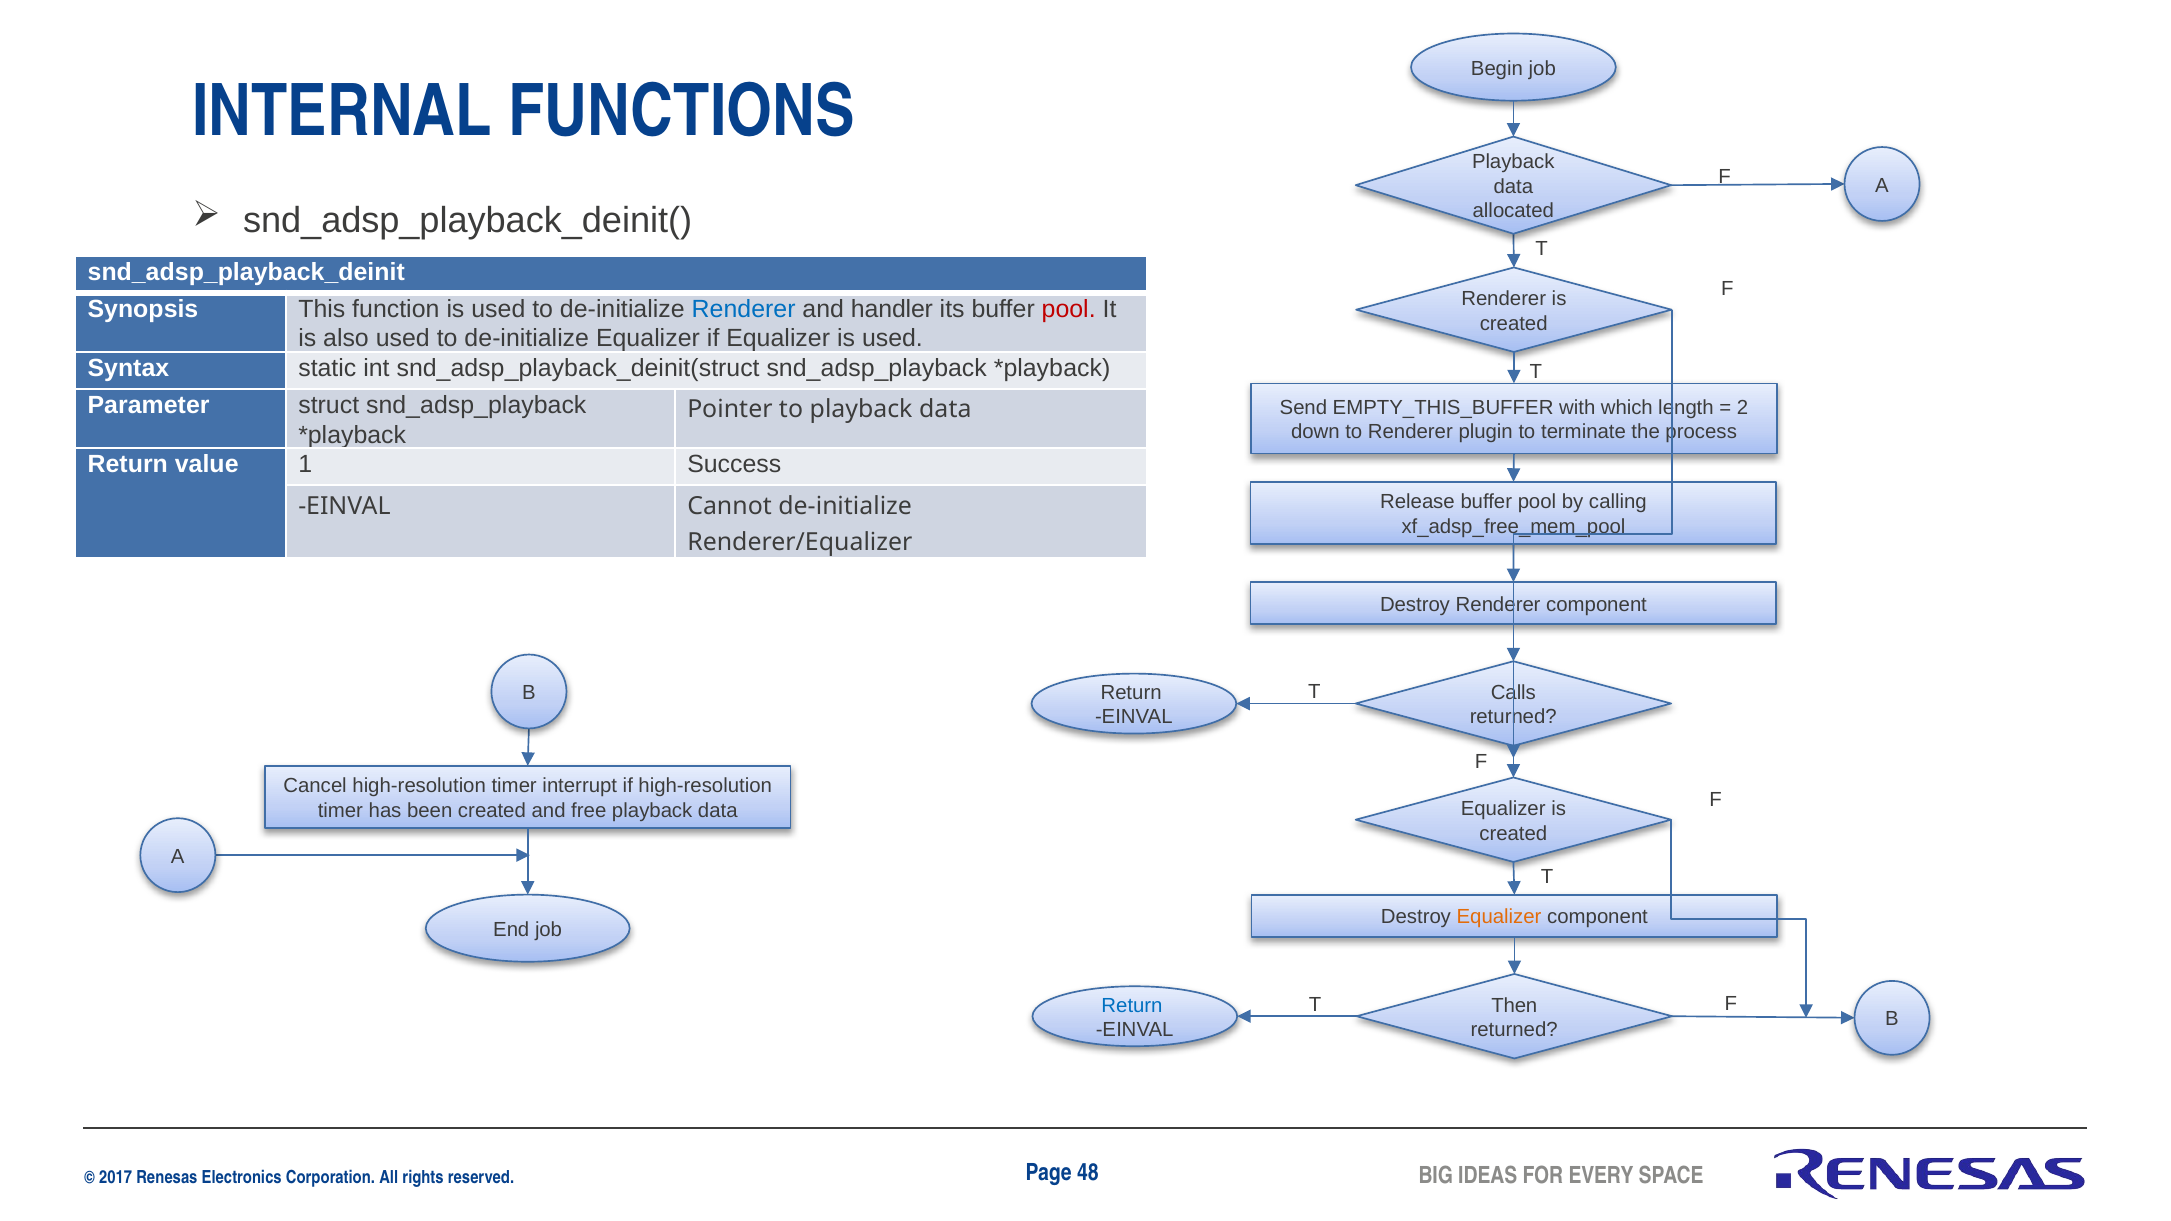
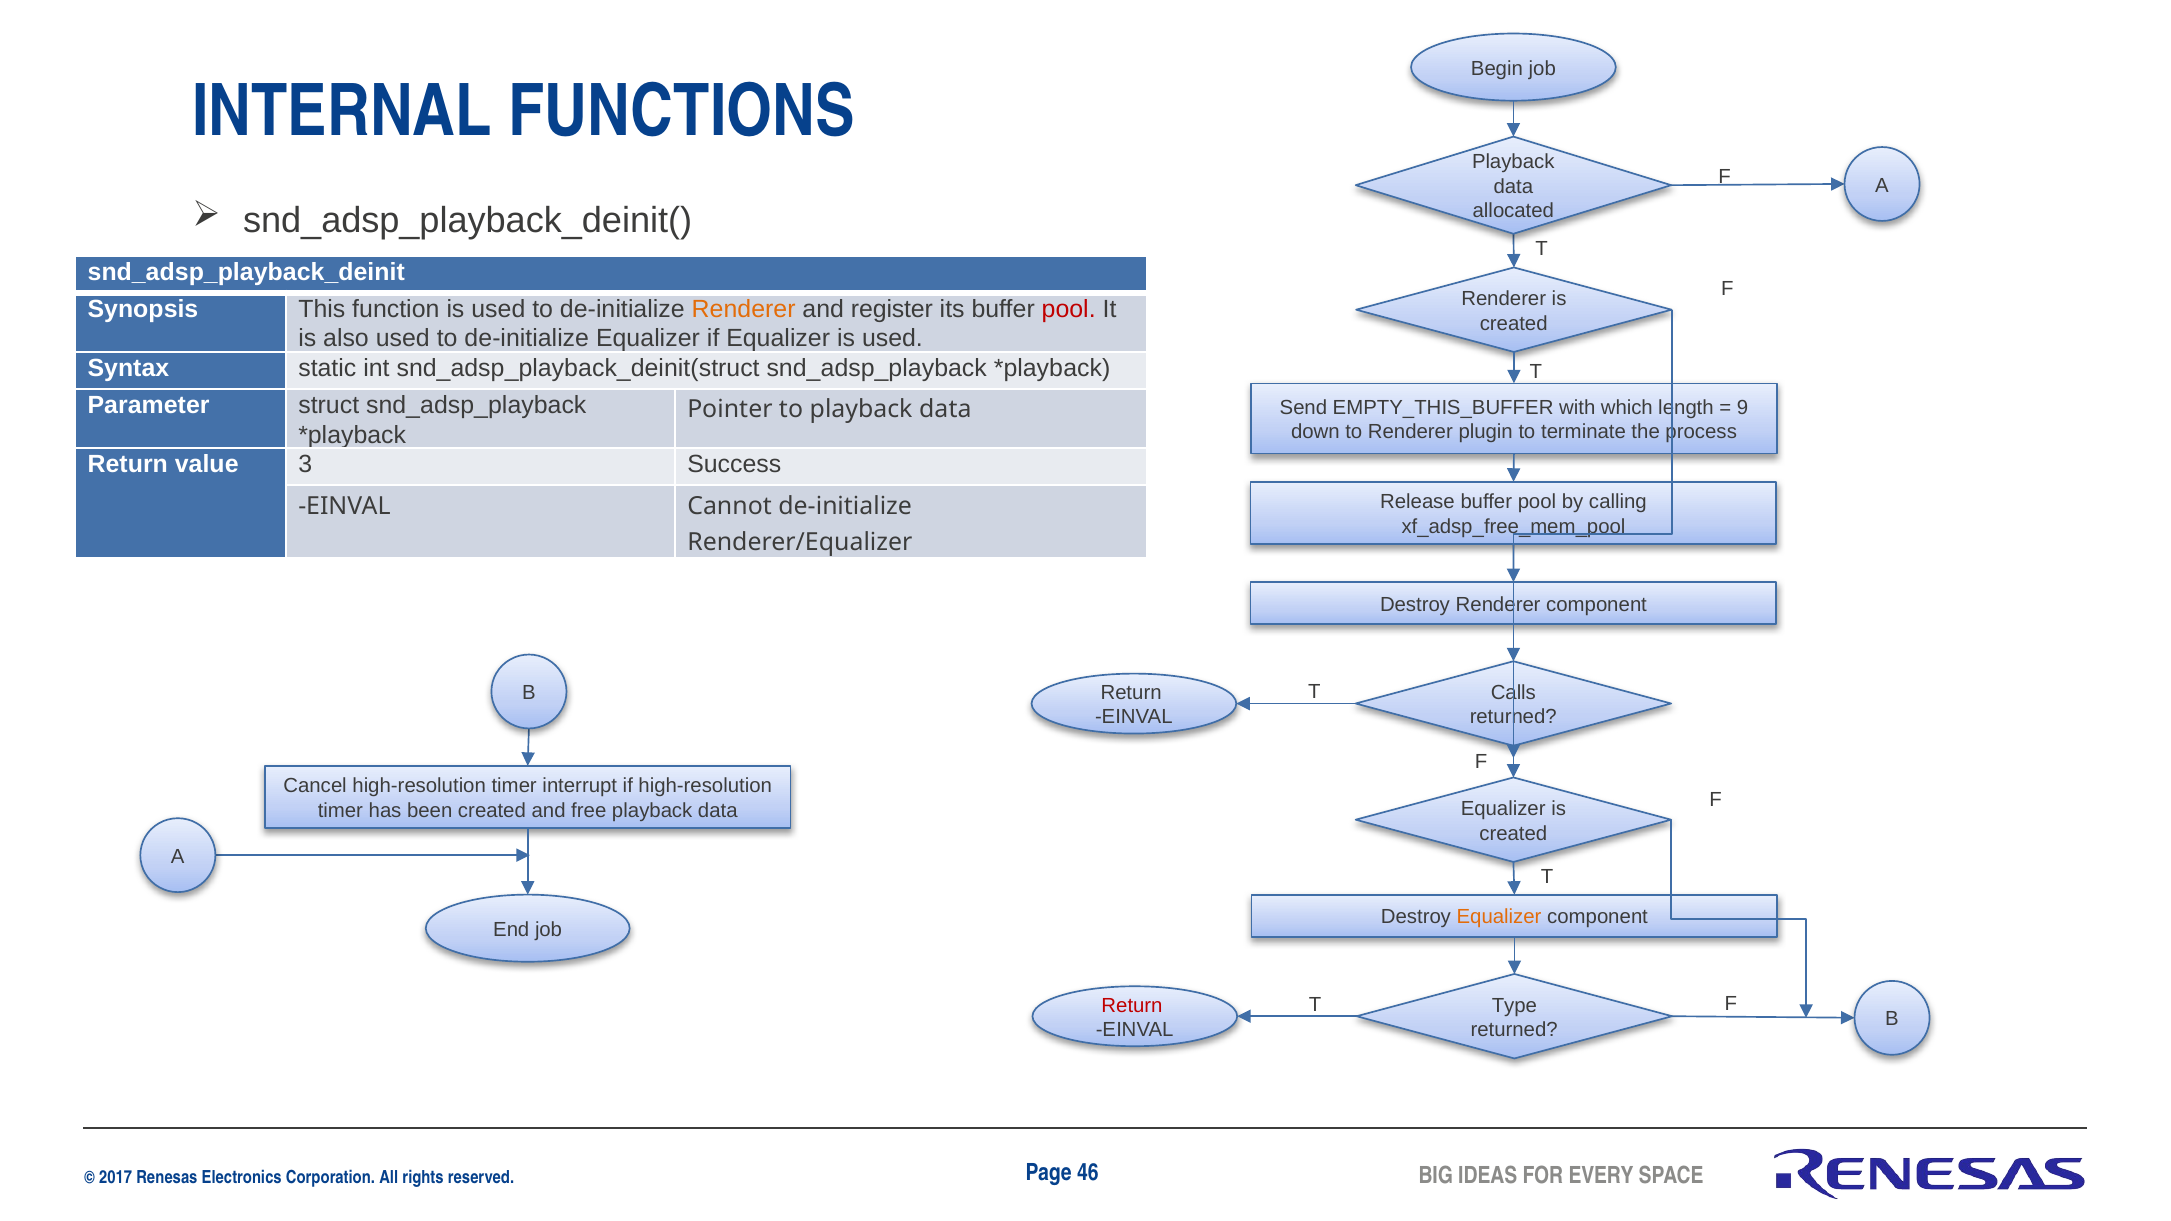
Renderer at (744, 309) colour: blue -> orange
handler: handler -> register
2: 2 -> 9
1: 1 -> 3
Return at (1132, 1006) colour: blue -> red
Then: Then -> Type
48: 48 -> 46
